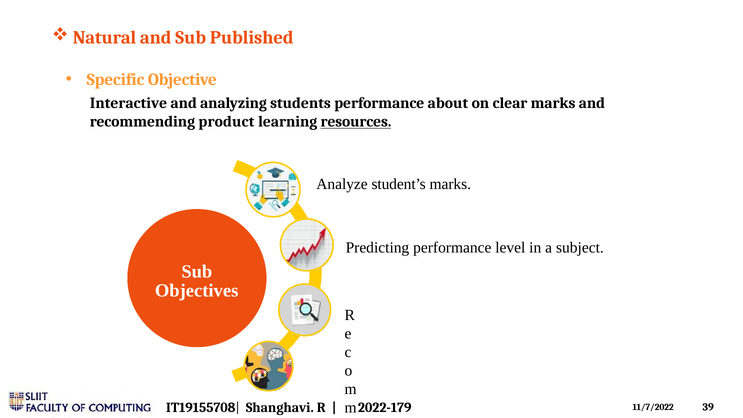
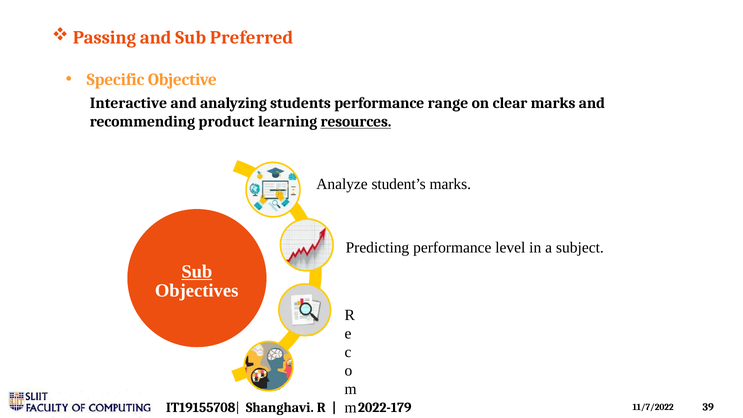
Natural: Natural -> Passing
Published: Published -> Preferred
about: about -> range
Sub at (197, 271) underline: none -> present
